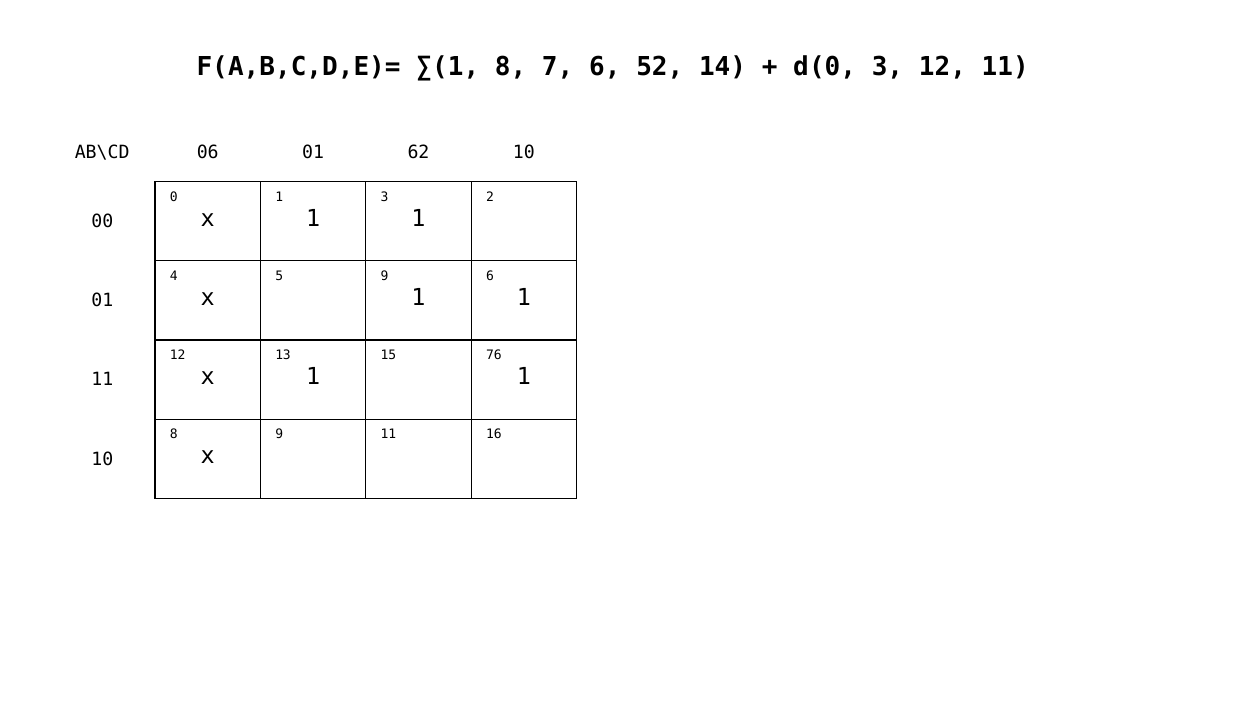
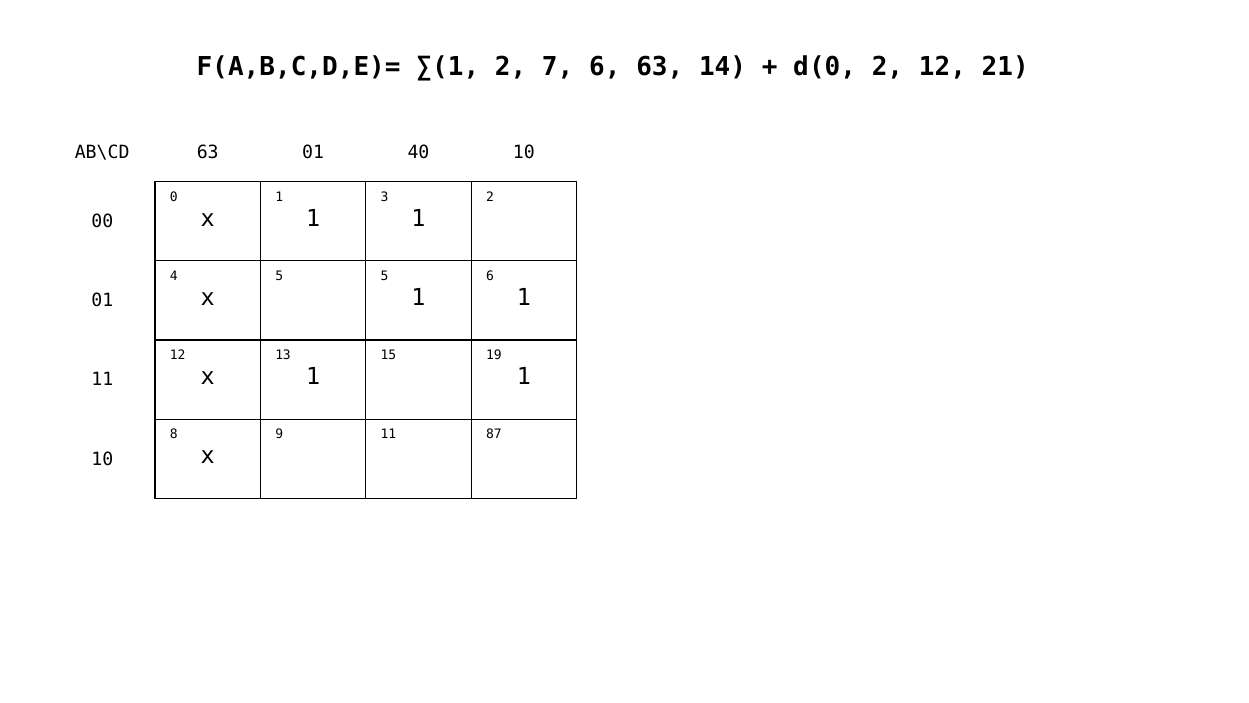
∑(1 8: 8 -> 2
6 52: 52 -> 63
d(0 3: 3 -> 2
12 11: 11 -> 21
AB\CD 06: 06 -> 63
62: 62 -> 40
5 9: 9 -> 5
76: 76 -> 19
16: 16 -> 87
